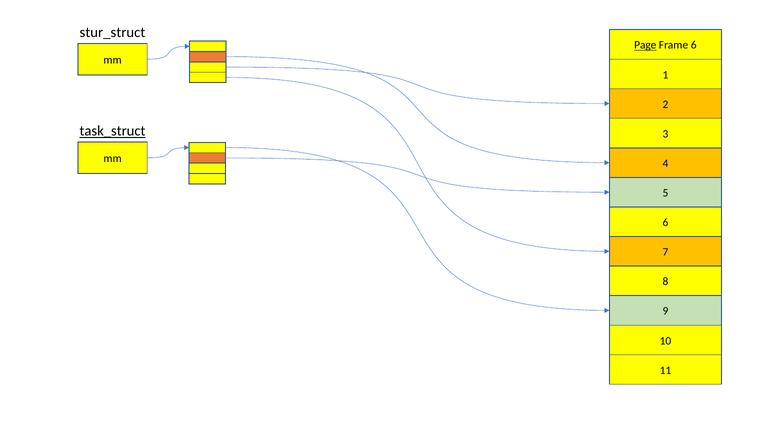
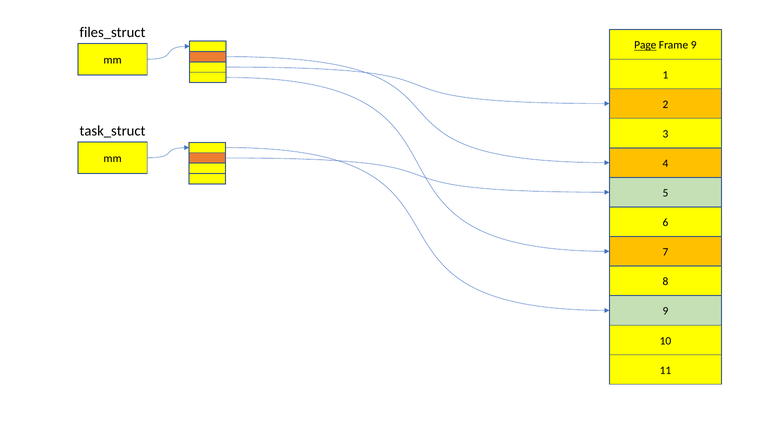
stur_struct: stur_struct -> files_struct
Frame 6: 6 -> 9
task_struct underline: present -> none
